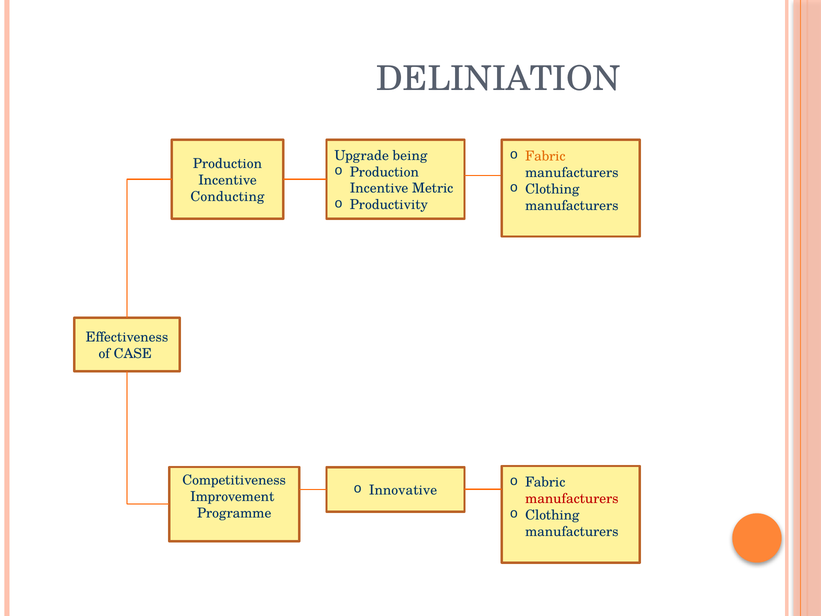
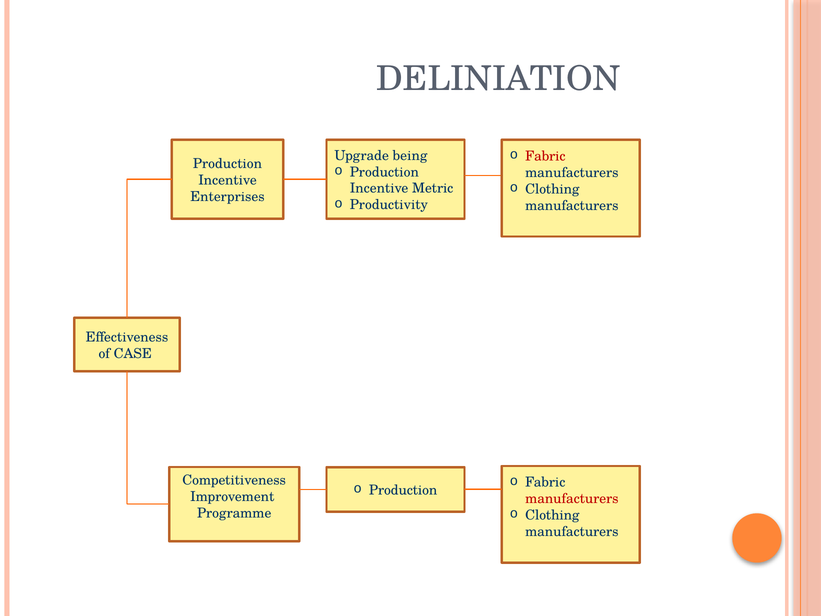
Fabric at (545, 156) colour: orange -> red
Conducting: Conducting -> Enterprises
Innovative at (403, 490): Innovative -> Production
